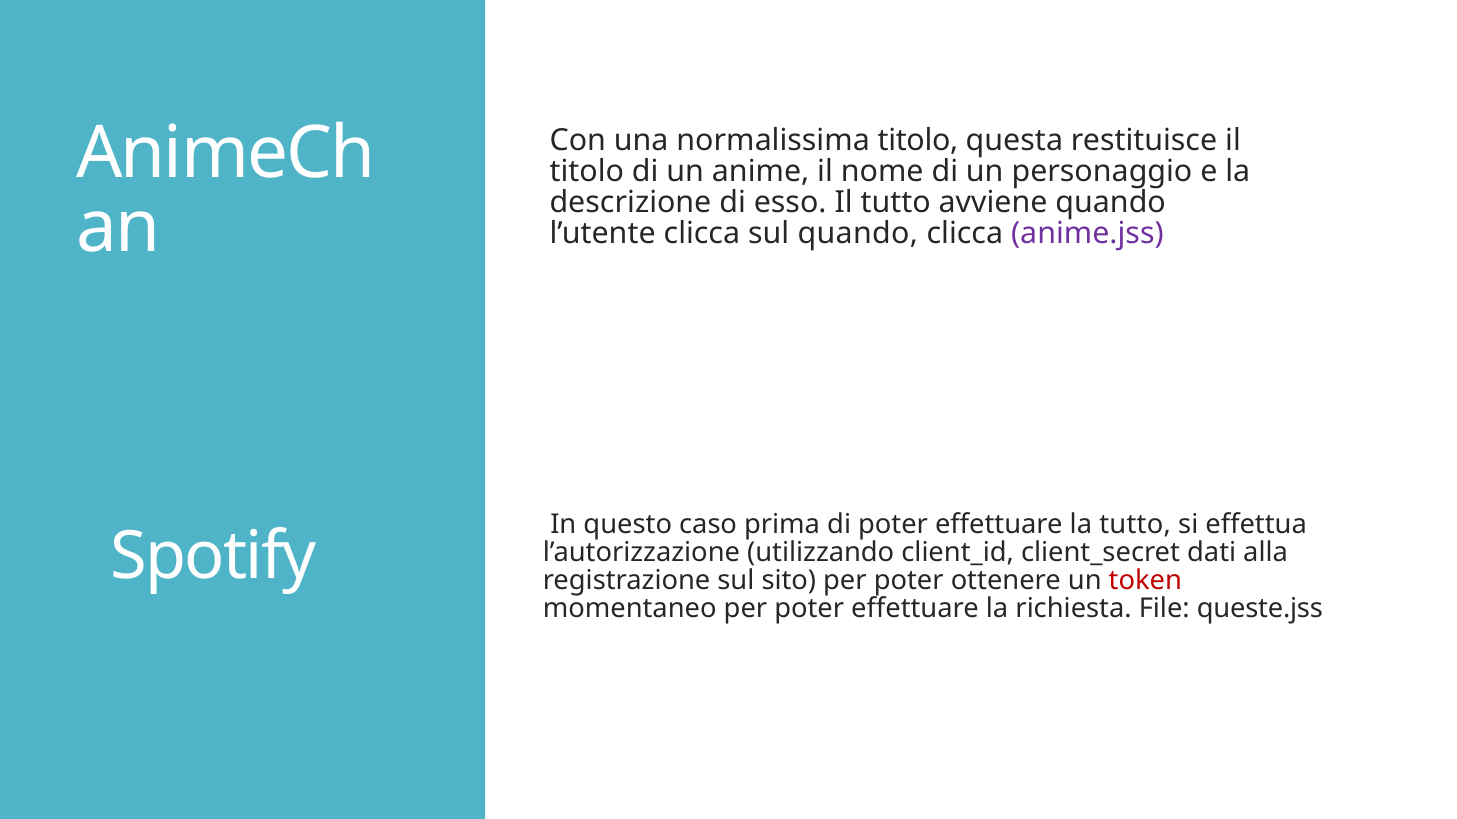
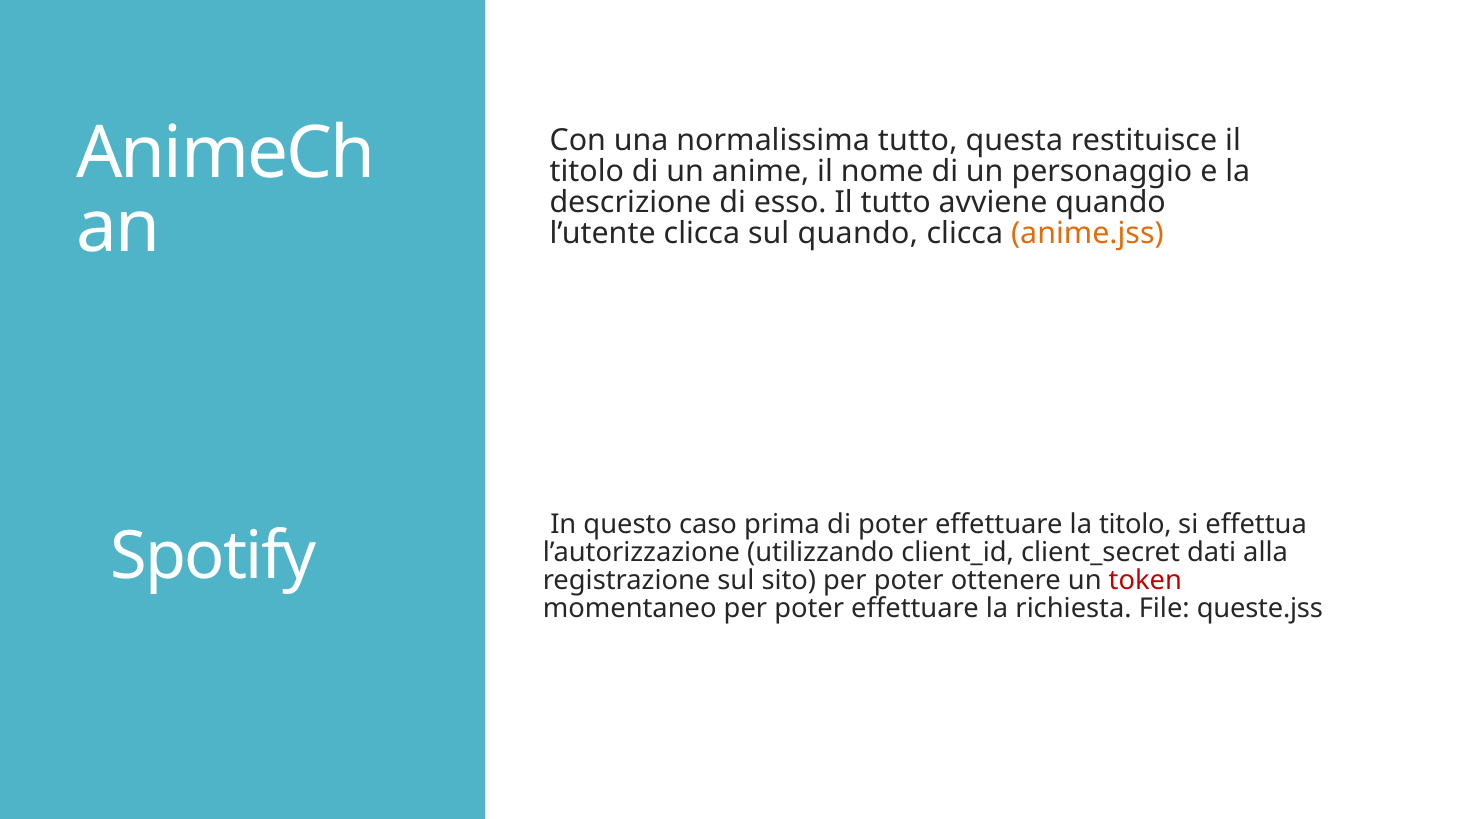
normalissima titolo: titolo -> tutto
anime.jss colour: purple -> orange
la tutto: tutto -> titolo
